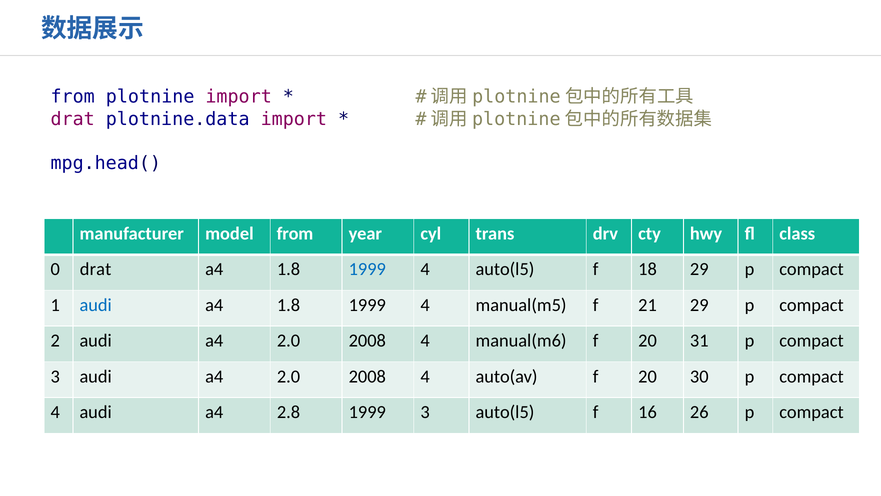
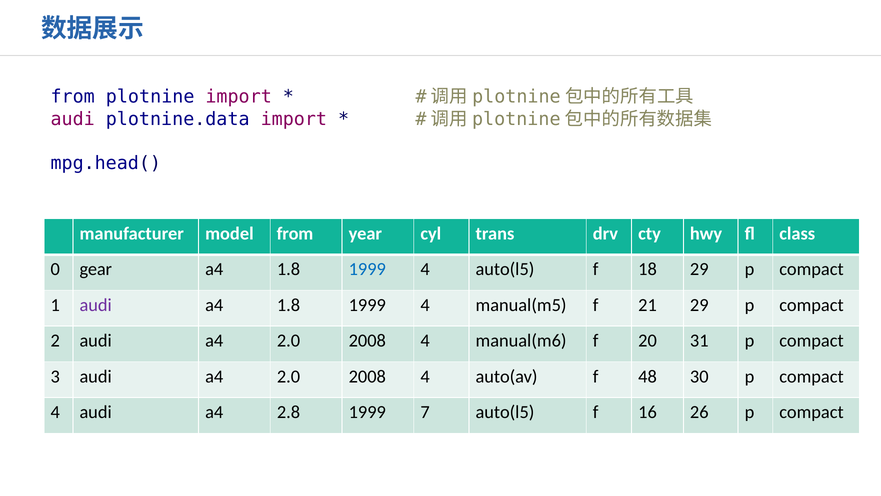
drat at (73, 119): drat -> audi
0 drat: drat -> gear
audi at (96, 305) colour: blue -> purple
auto(av f 20: 20 -> 48
1999 3: 3 -> 7
